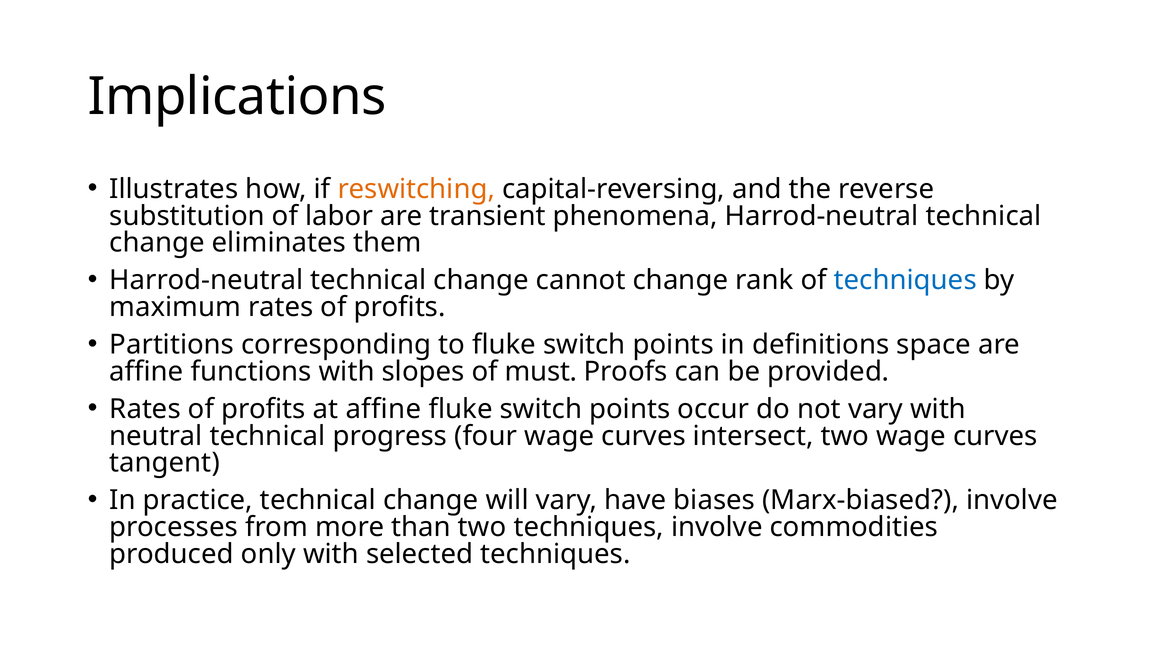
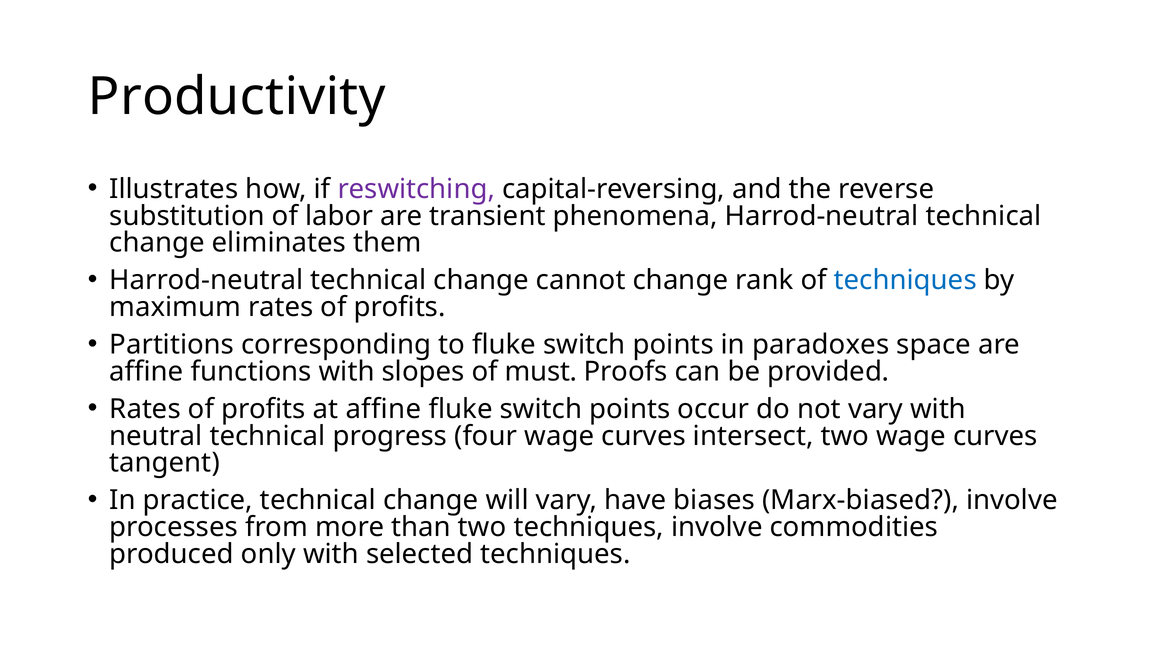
Implications: Implications -> Productivity
reswitching colour: orange -> purple
definitions: definitions -> paradoxes
